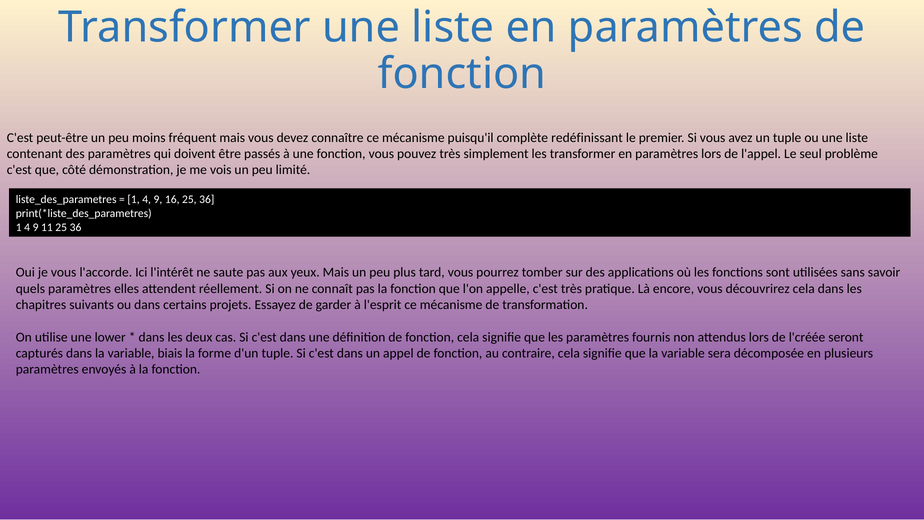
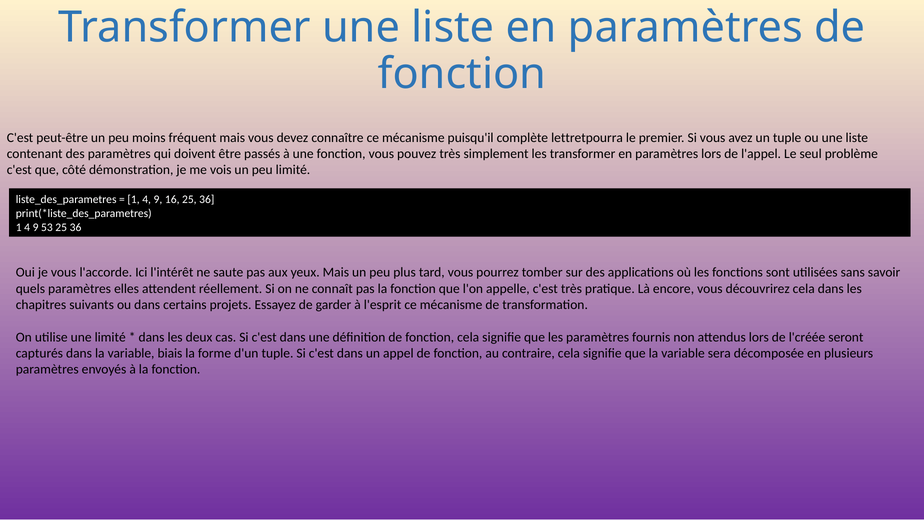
redéfinissant: redéfinissant -> lettretpourra
11: 11 -> 53
une lower: lower -> limité
